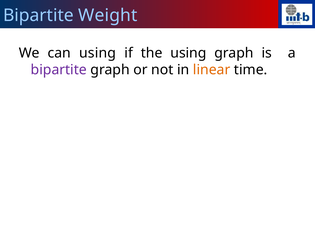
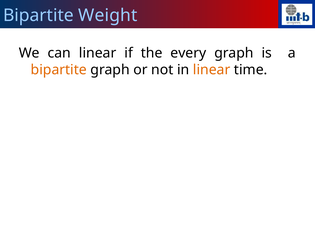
can using: using -> linear
the using: using -> every
bipartite at (59, 70) colour: purple -> orange
